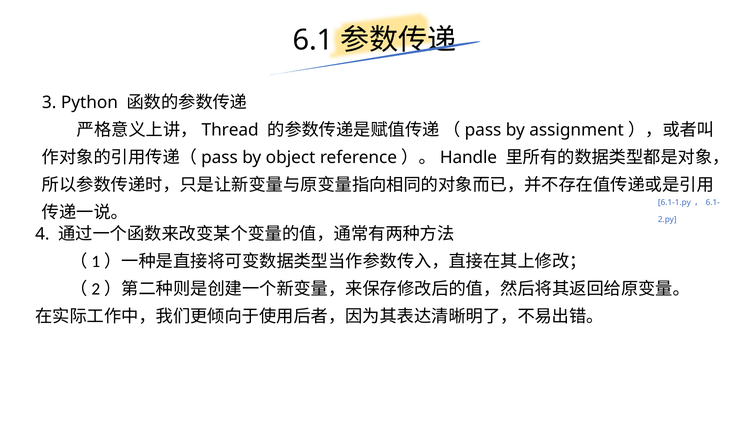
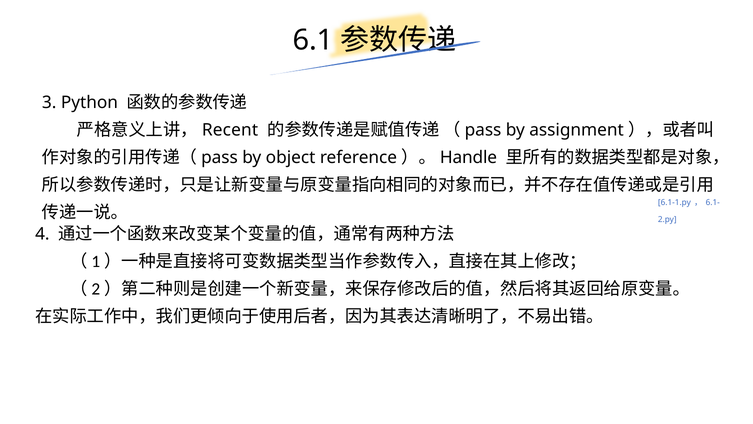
Thread: Thread -> Recent
